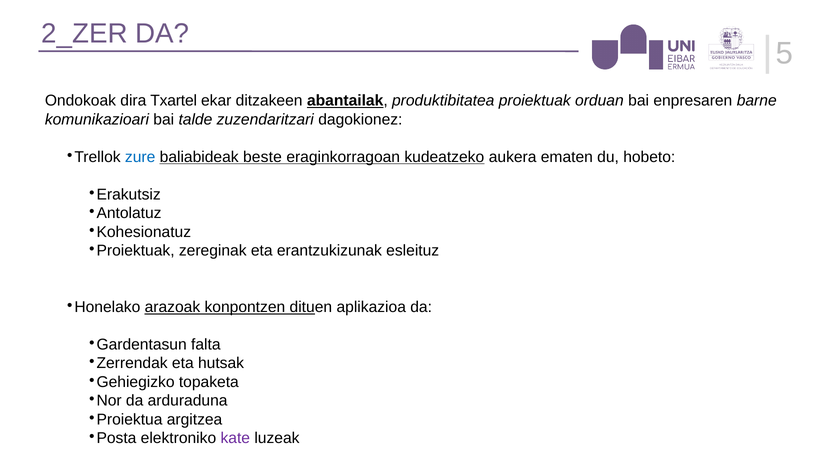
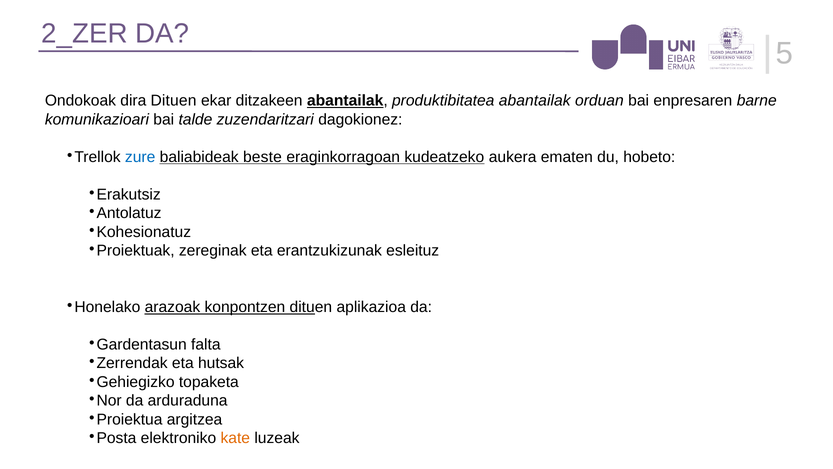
dira Txartel: Txartel -> Dituen
produktibitatea proiektuak: proiektuak -> abantailak
kate colour: purple -> orange
